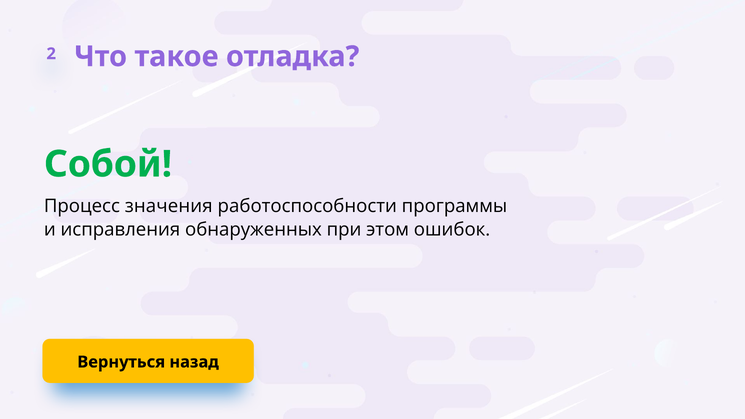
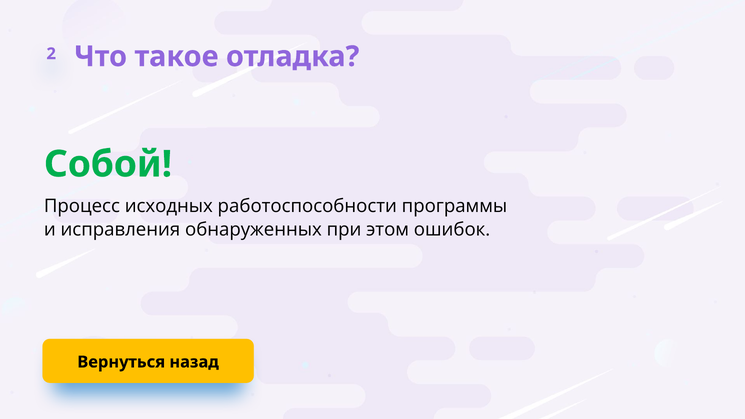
значения: значения -> исходных
